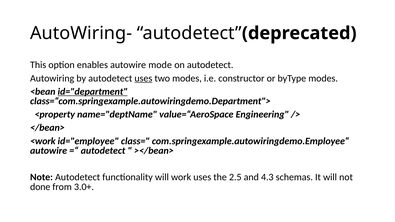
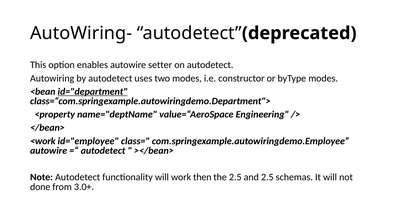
mode: mode -> setter
uses at (143, 78) underline: present -> none
work uses: uses -> then
and 4.3: 4.3 -> 2.5
